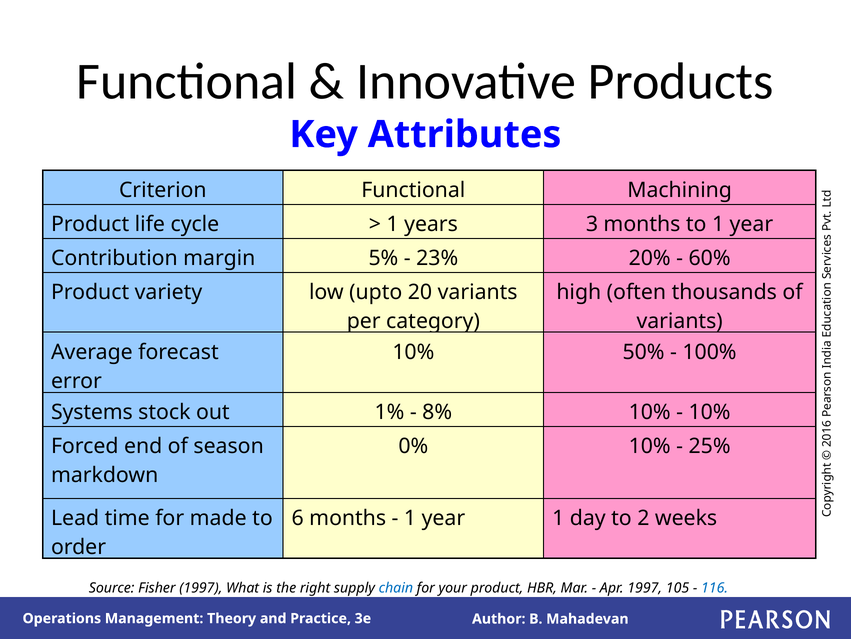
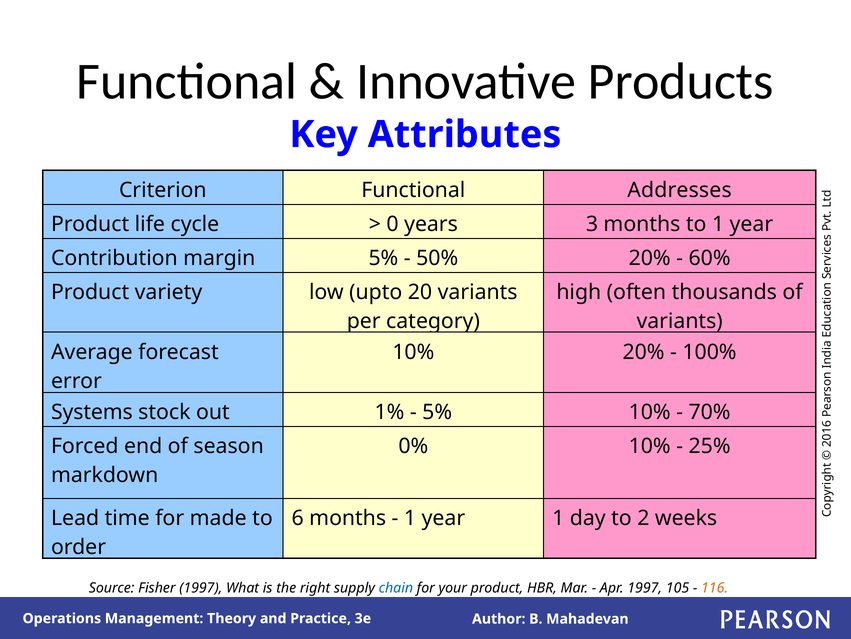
Machining: Machining -> Addresses
1 at (393, 224): 1 -> 0
23%: 23% -> 50%
10% 50%: 50% -> 20%
8% at (437, 412): 8% -> 5%
10% at (710, 412): 10% -> 70%
116 colour: blue -> orange
